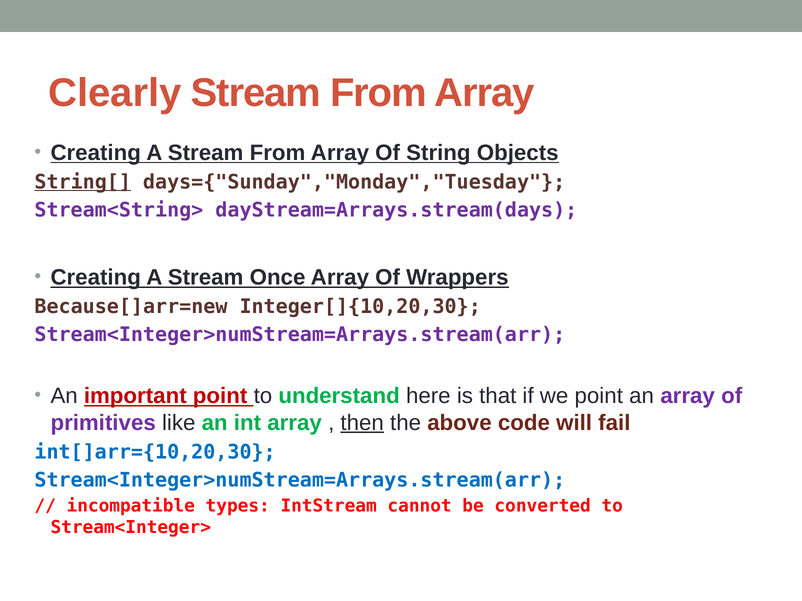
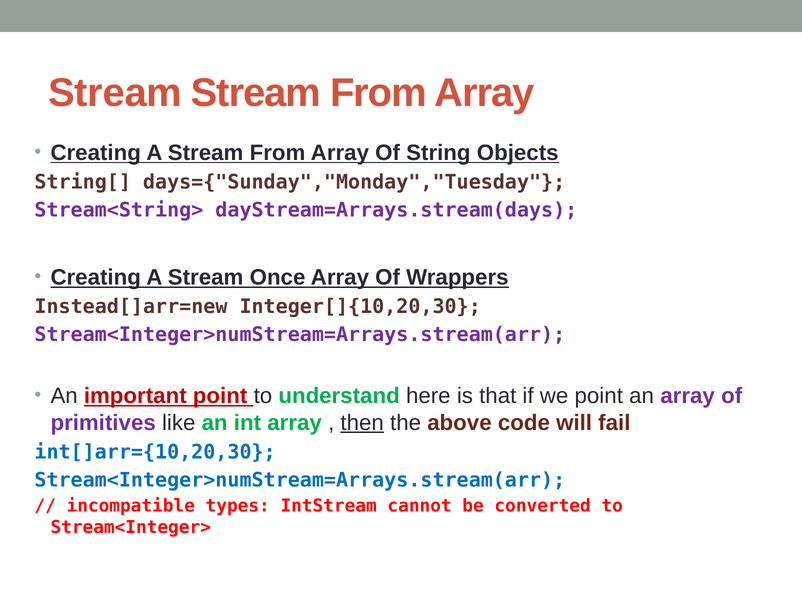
Clearly at (115, 93): Clearly -> Stream
String[ underline: present -> none
Because[]arr=new: Because[]arr=new -> Instead[]arr=new
